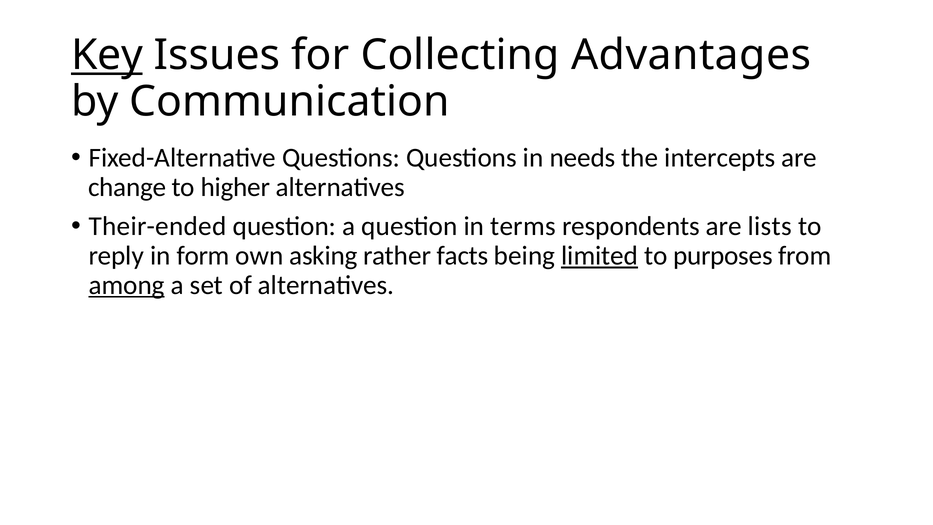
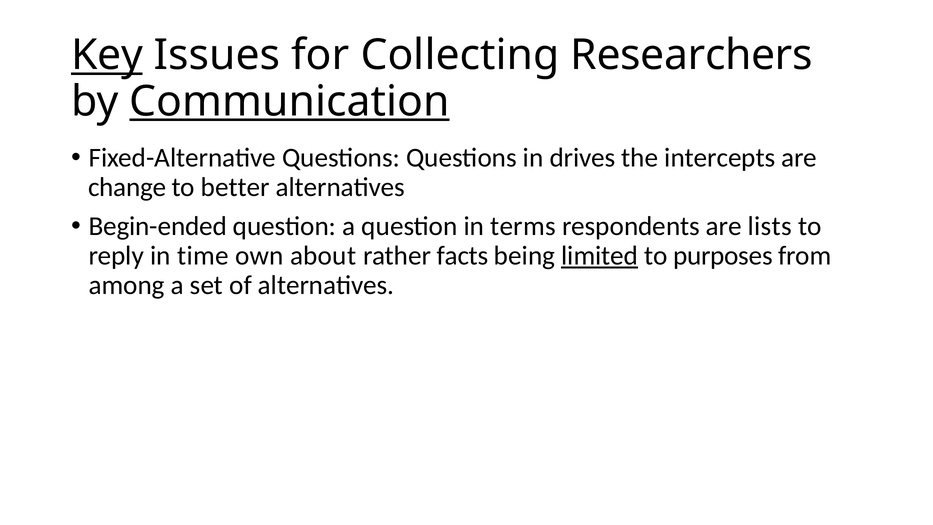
Advantages: Advantages -> Researchers
Communication underline: none -> present
needs: needs -> drives
higher: higher -> better
Their-ended: Their-ended -> Begin-ended
form: form -> time
asking: asking -> about
among underline: present -> none
